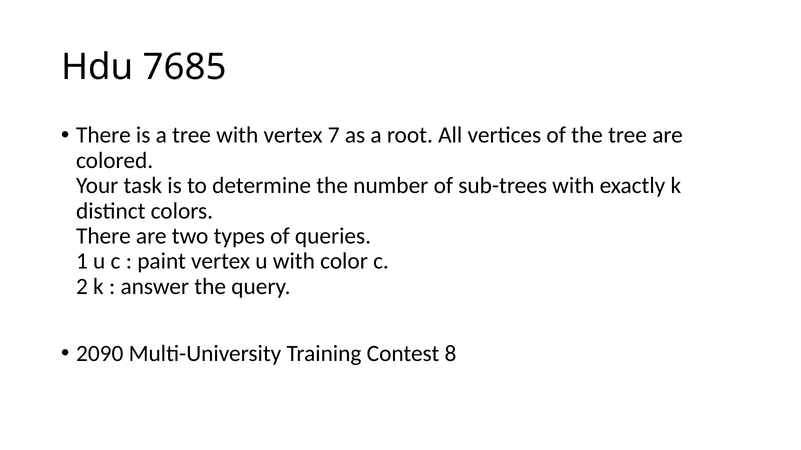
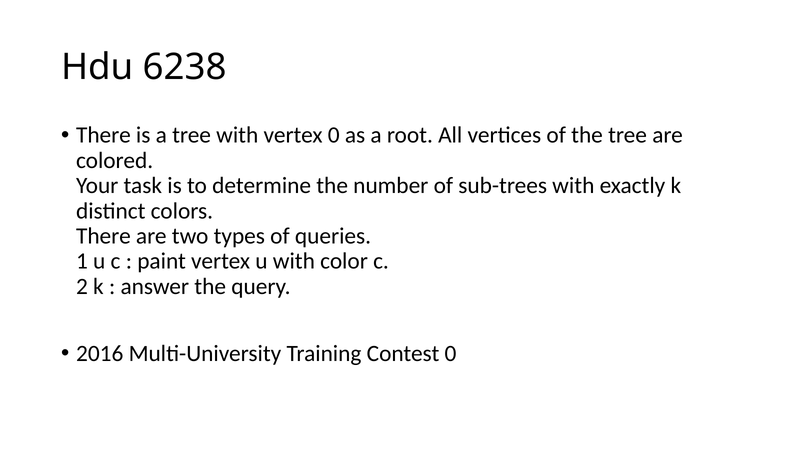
7685: 7685 -> 6238
vertex 7: 7 -> 0
2090: 2090 -> 2016
Contest 8: 8 -> 0
